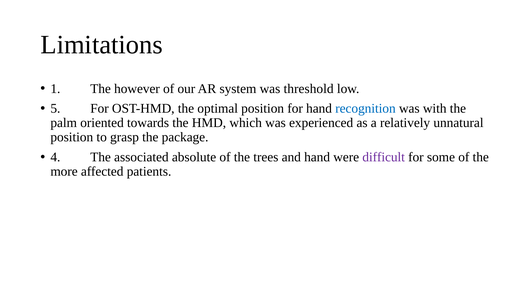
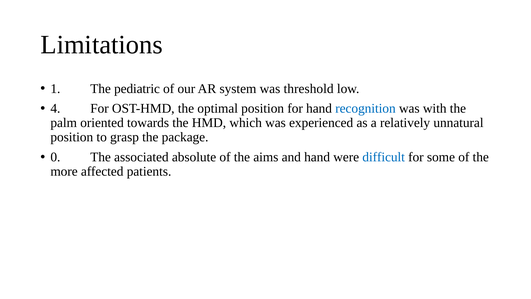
however: however -> pediatric
5: 5 -> 4
4: 4 -> 0
trees: trees -> aims
difficult colour: purple -> blue
